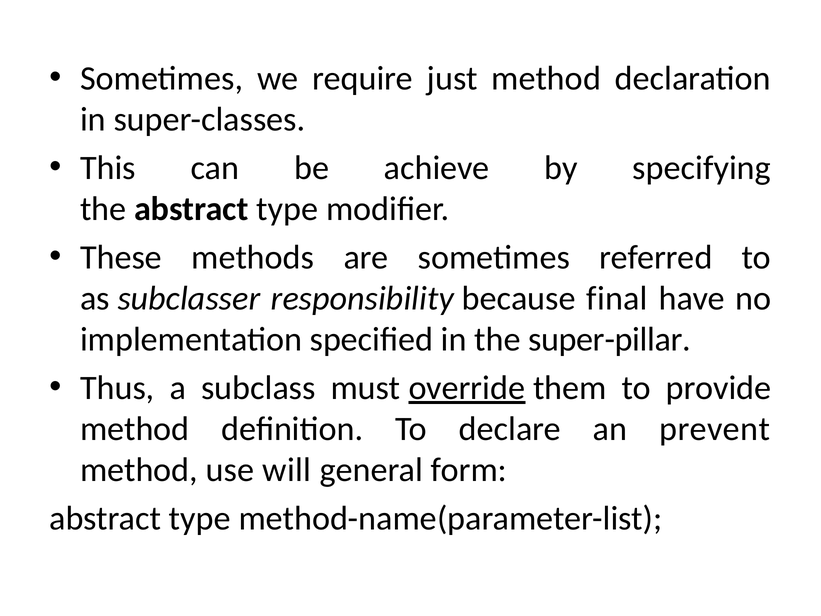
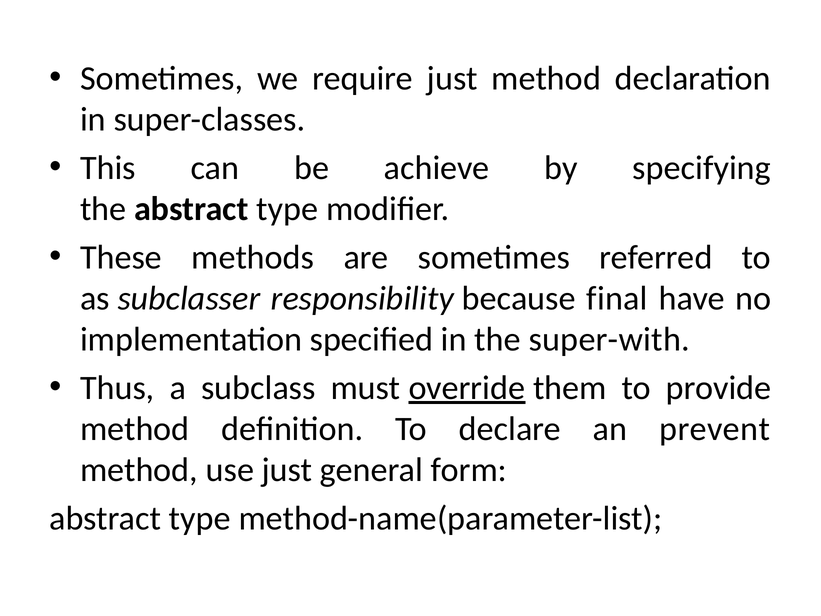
super-pillar: super-pillar -> super-with
use will: will -> just
